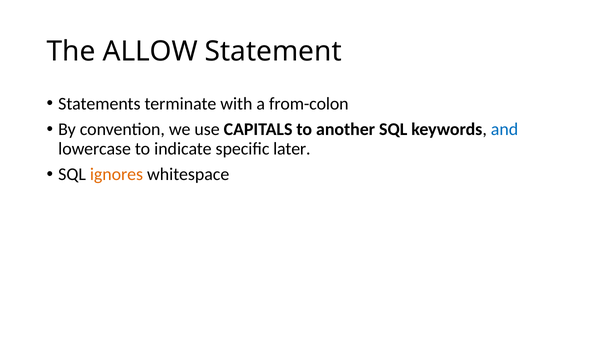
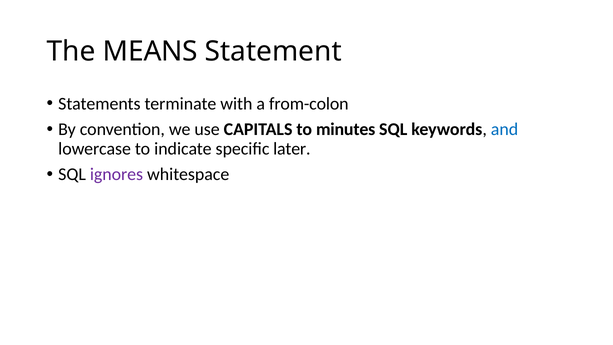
ALLOW: ALLOW -> MEANS
another: another -> minutes
ignores colour: orange -> purple
